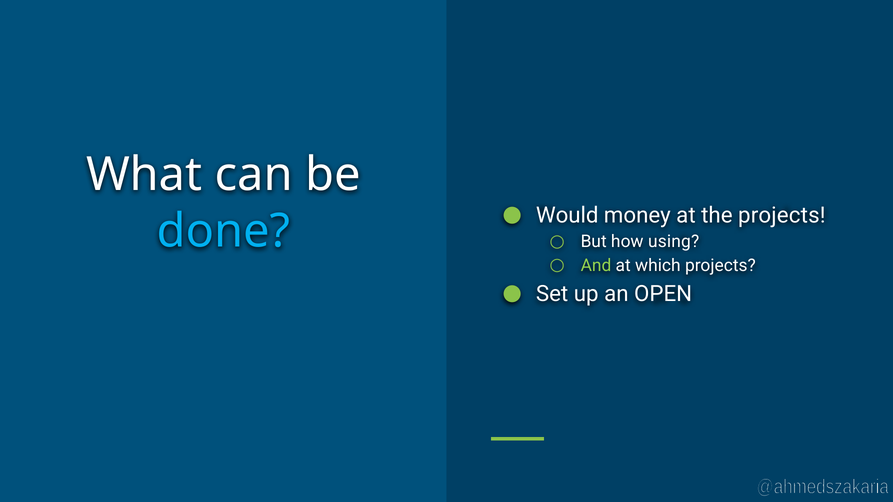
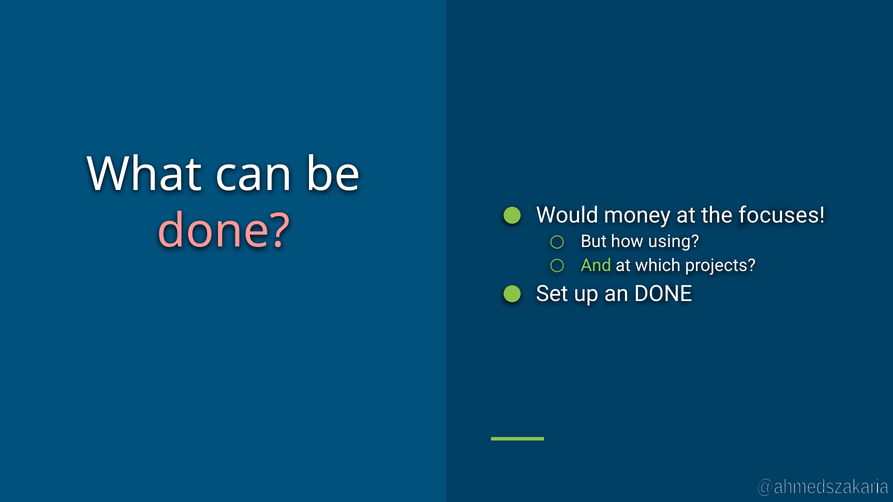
the projects: projects -> focuses
done at (223, 231) colour: light blue -> pink
an OPEN: OPEN -> DONE
